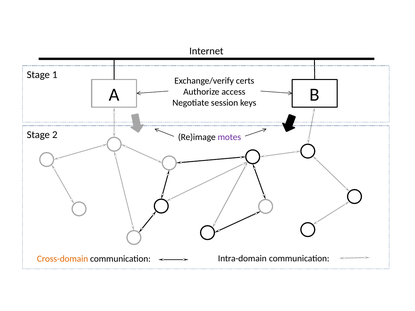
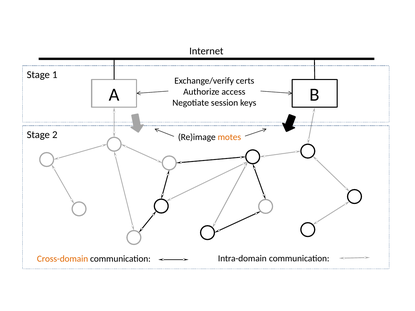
motes colour: purple -> orange
